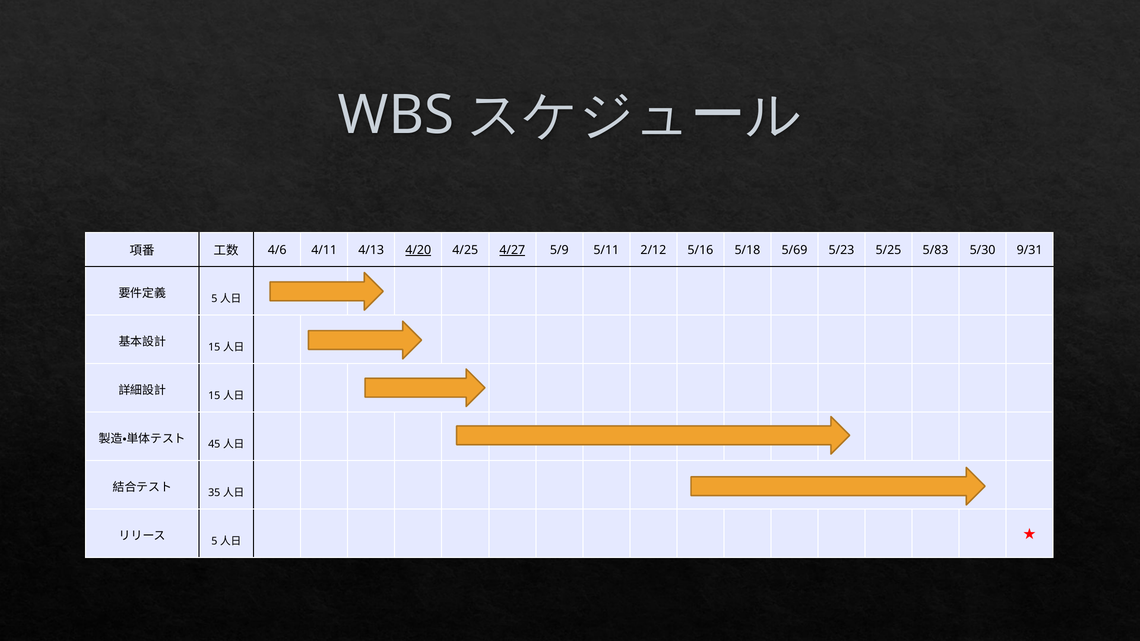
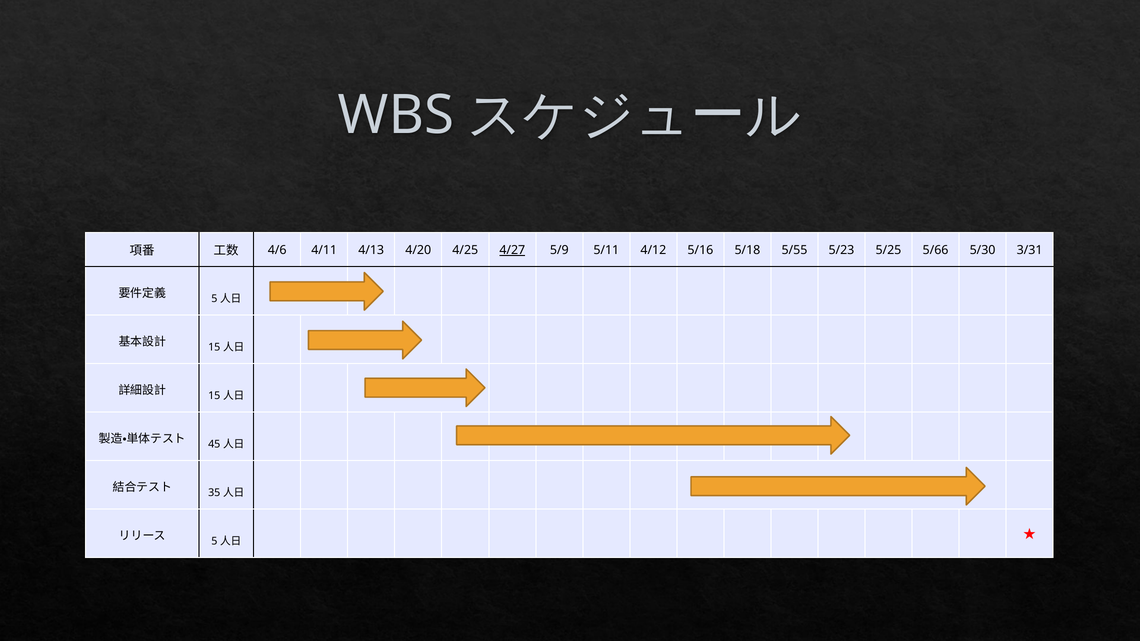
4/20 underline: present -> none
2/12: 2/12 -> 4/12
5/69: 5/69 -> 5/55
5/83: 5/83 -> 5/66
9/31: 9/31 -> 3/31
